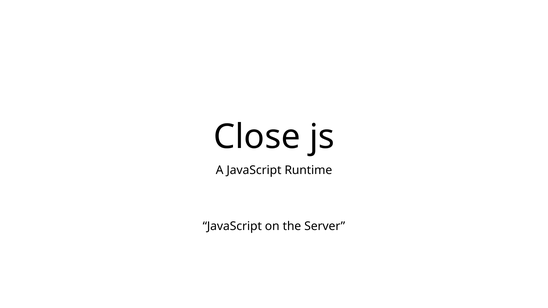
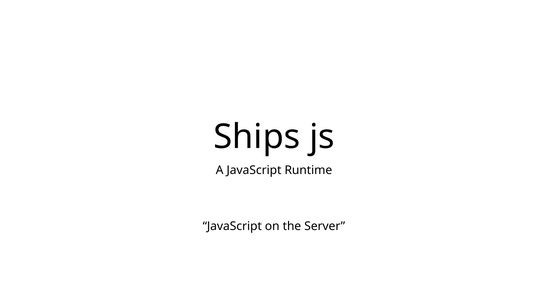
Close: Close -> Ships
